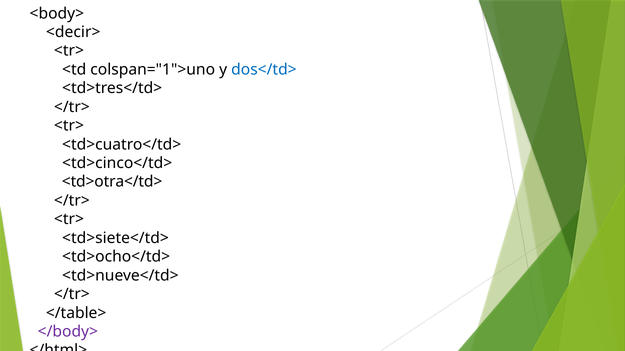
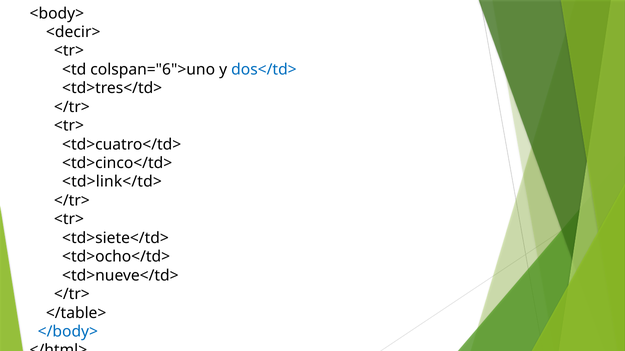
colspan="1">uno: colspan="1">uno -> colspan="6">uno
<td>otra</td>: <td>otra</td> -> <td>link</td>
</body> colour: purple -> blue
